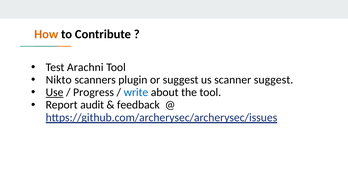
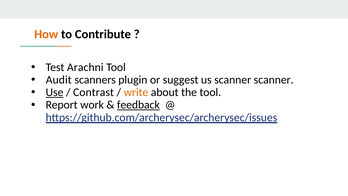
Nikto: Nikto -> Audit
scanner suggest: suggest -> scanner
Progress: Progress -> Contrast
write colour: blue -> orange
audit: audit -> work
feedback underline: none -> present
